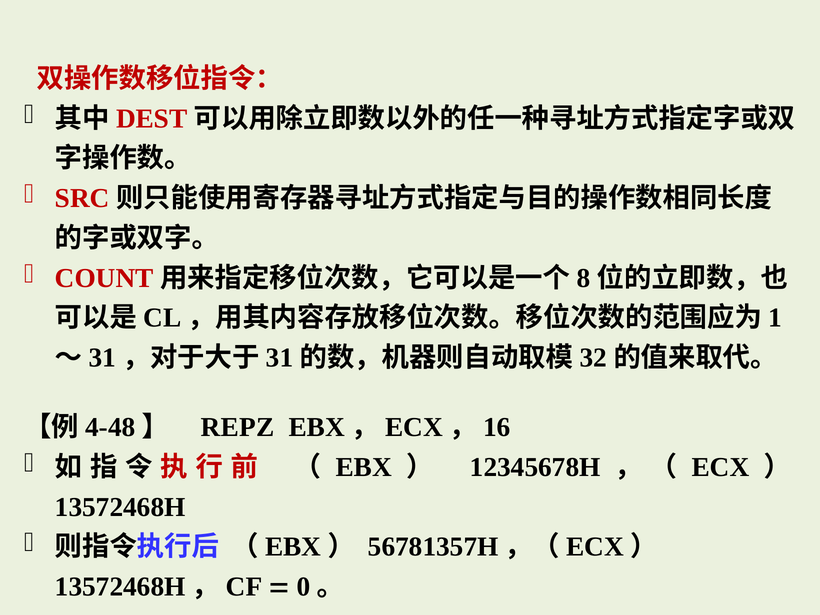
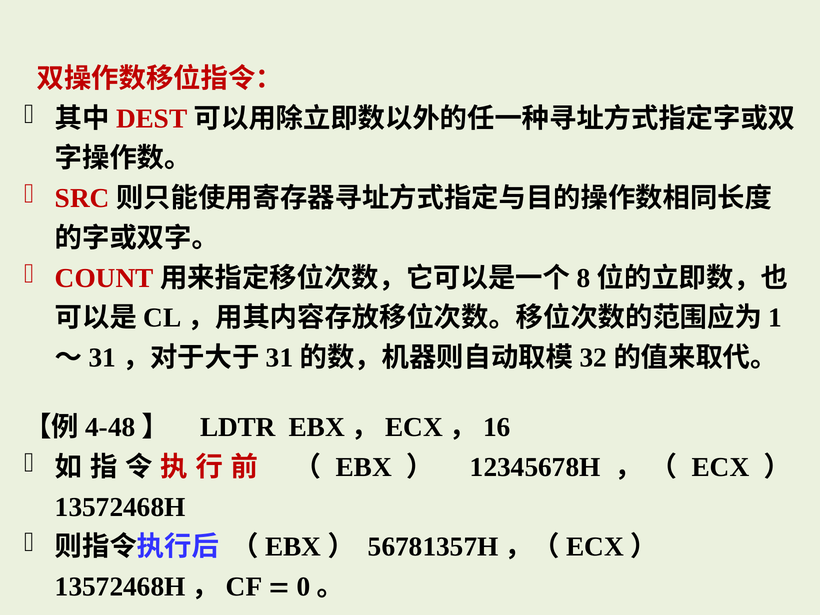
REPZ: REPZ -> LDTR
